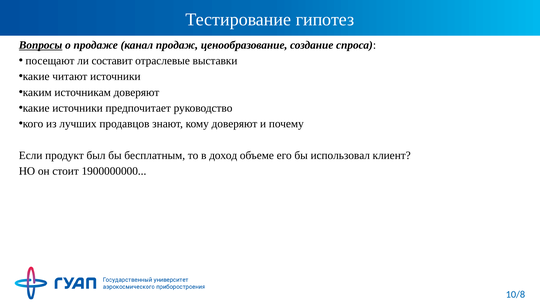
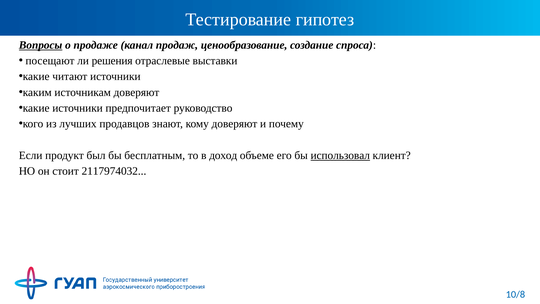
составит: составит -> решения
использовал underline: none -> present
1900000000: 1900000000 -> 2117974032
